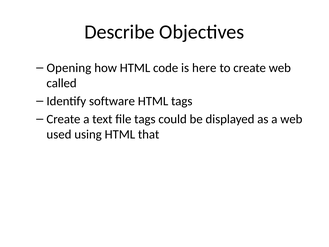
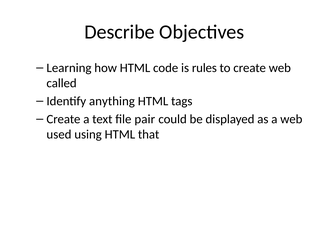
Opening: Opening -> Learning
here: here -> rules
software: software -> anything
file tags: tags -> pair
